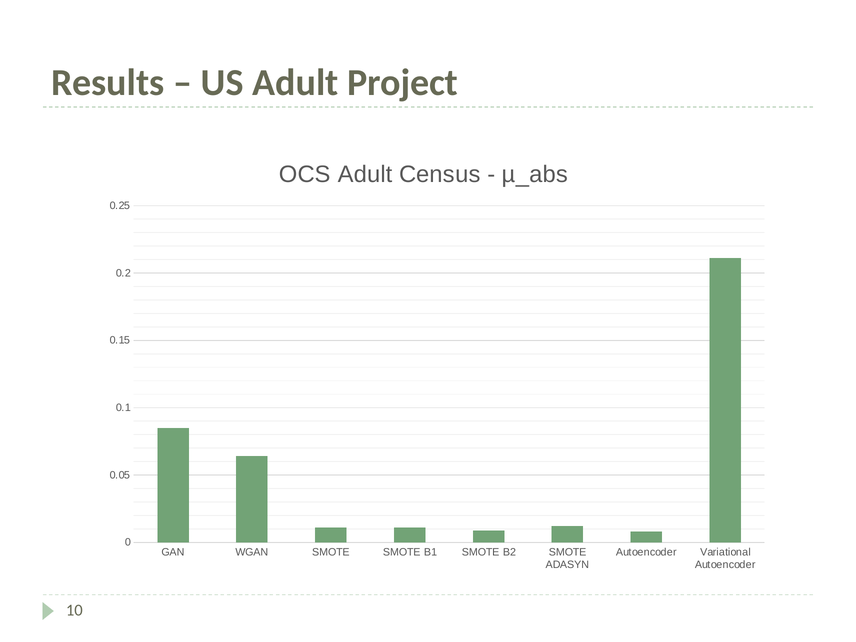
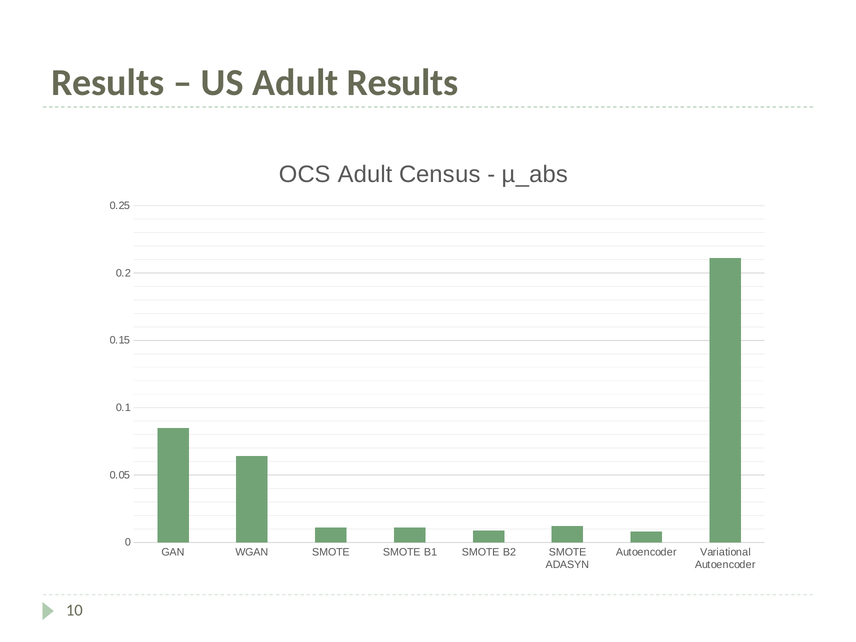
Adult Project: Project -> Results
